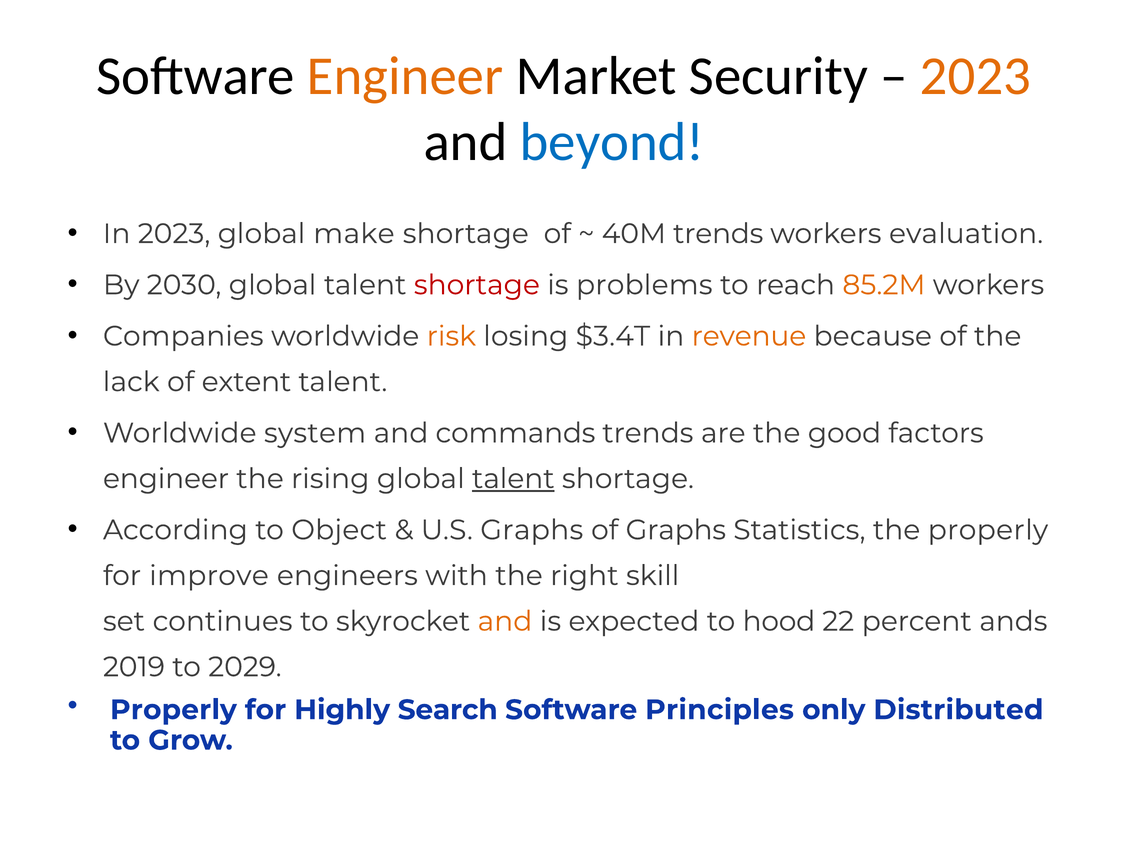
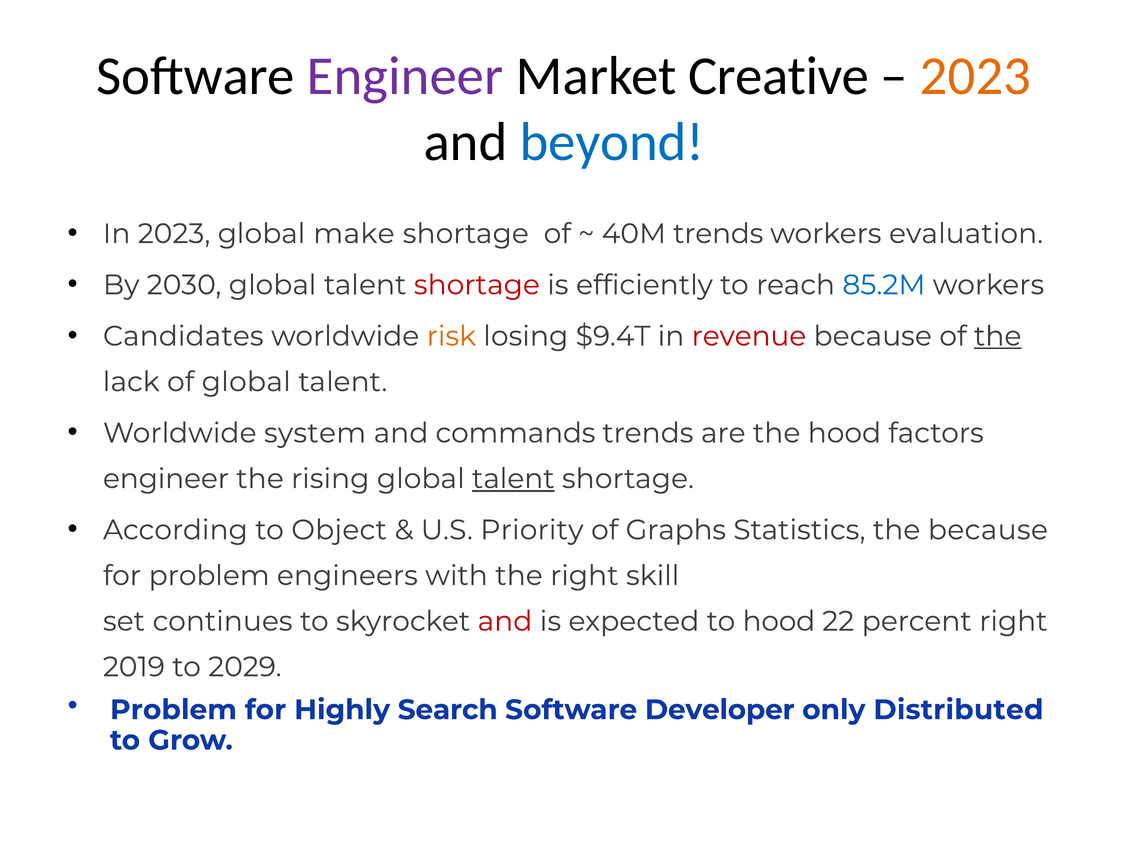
Engineer at (405, 76) colour: orange -> purple
Security: Security -> Creative
problems: problems -> efficiently
85.2M colour: orange -> blue
Companies: Companies -> Candidates
$3.4T: $3.4T -> $9.4T
revenue colour: orange -> red
the at (998, 336) underline: none -> present
of extent: extent -> global
the good: good -> hood
U.S Graphs: Graphs -> Priority
the properly: properly -> because
for improve: improve -> problem
and at (505, 621) colour: orange -> red
percent ands: ands -> right
Properly at (173, 710): Properly -> Problem
Principles: Principles -> Developer
